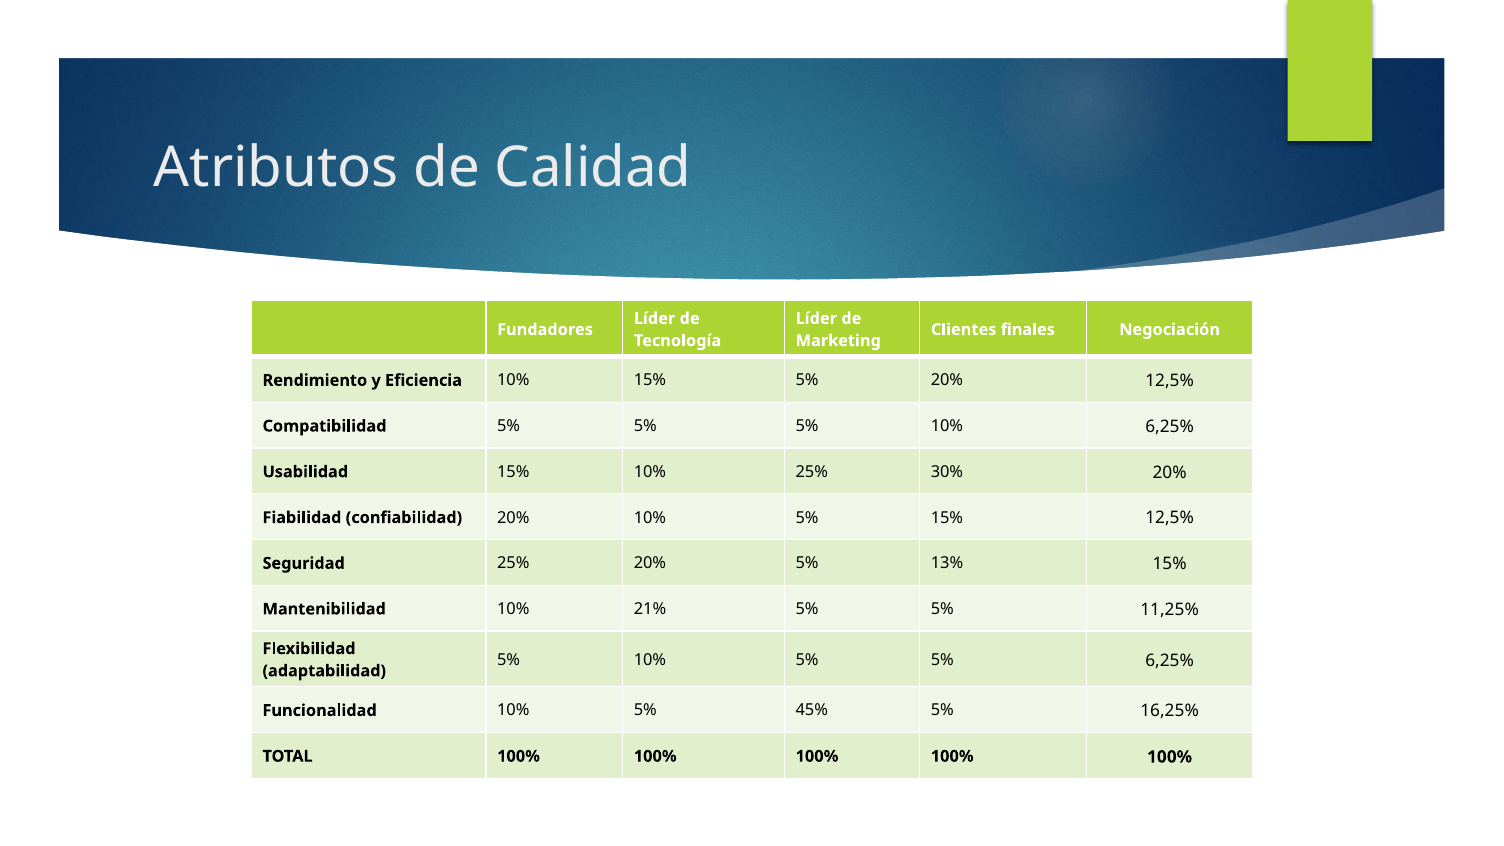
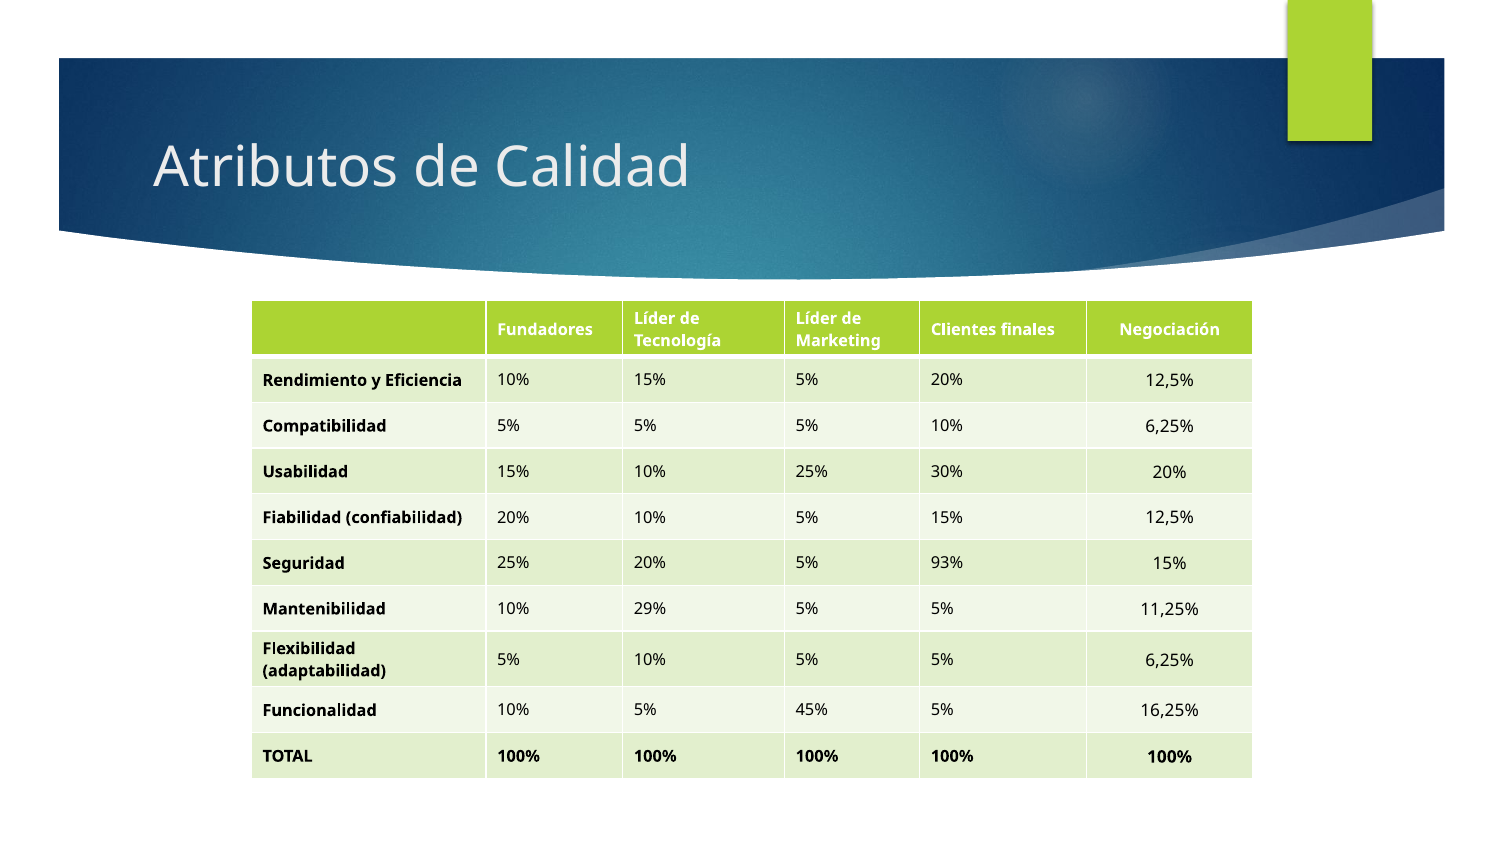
13%: 13% -> 93%
21%: 21% -> 29%
